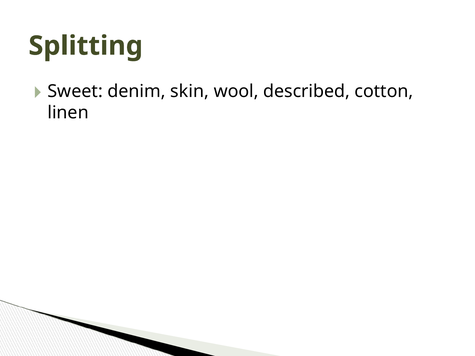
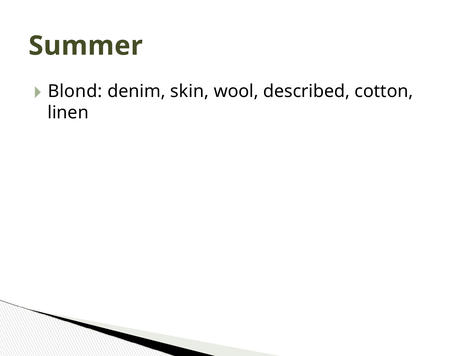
Splitting: Splitting -> Summer
Sweet: Sweet -> Blond
